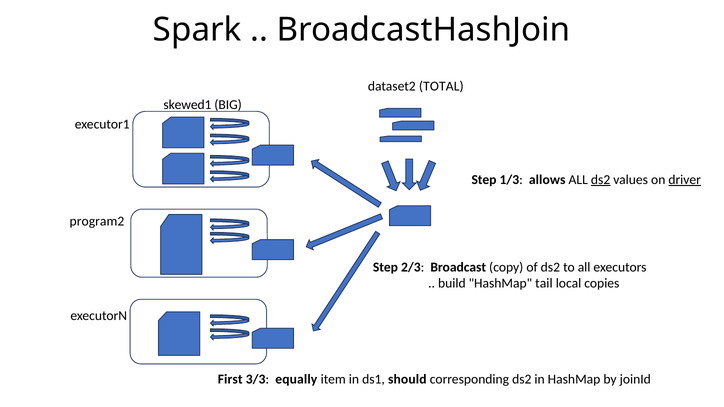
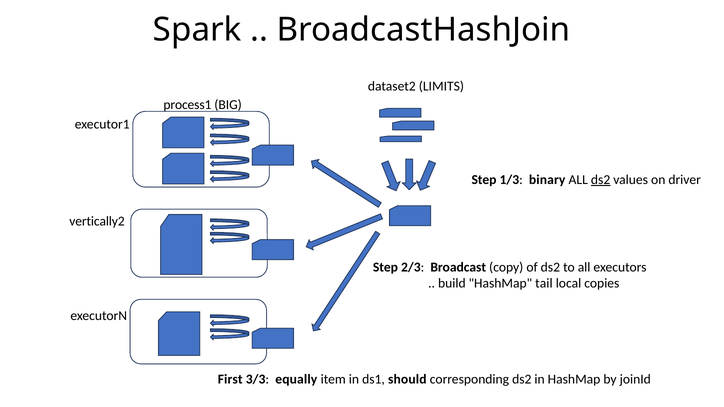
TOTAL: TOTAL -> LIMITS
skewed1: skewed1 -> process1
allows: allows -> binary
driver underline: present -> none
program2: program2 -> vertically2
